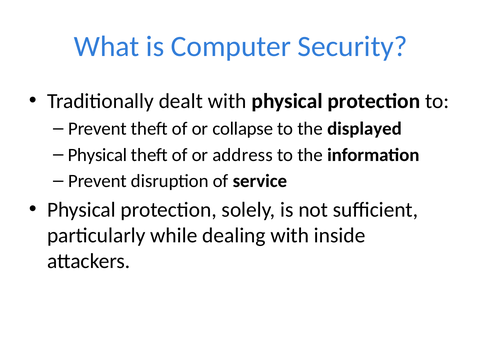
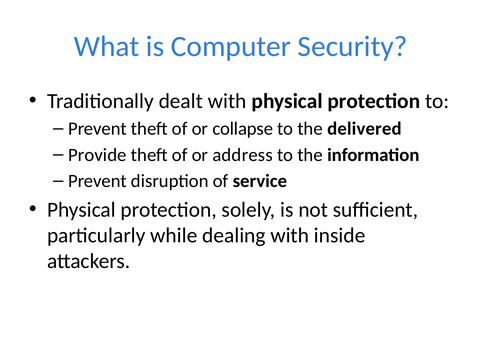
displayed: displayed -> delivered
Physical at (97, 155): Physical -> Provide
